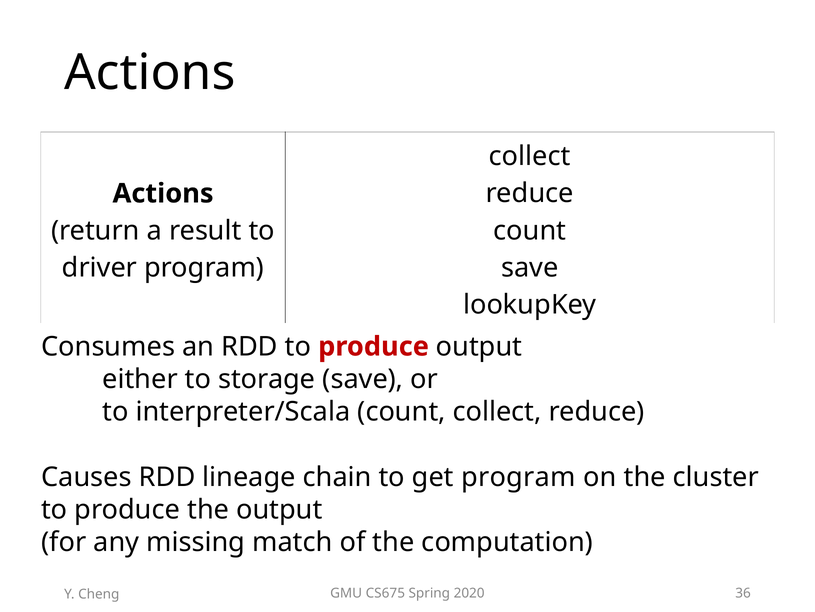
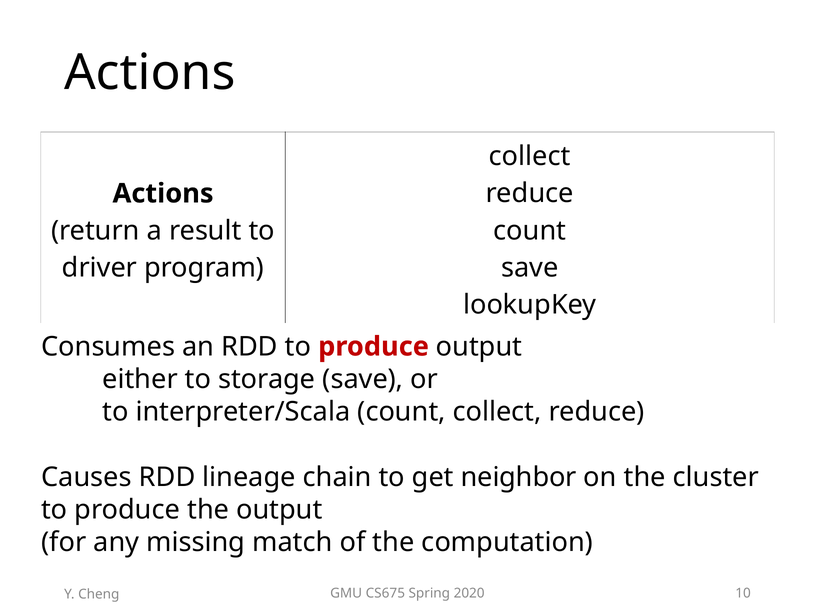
get program: program -> neighbor
36: 36 -> 10
